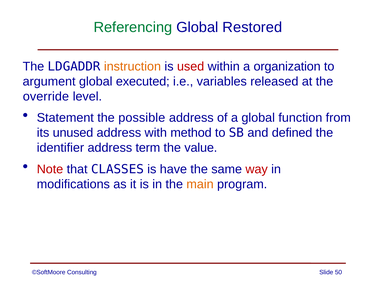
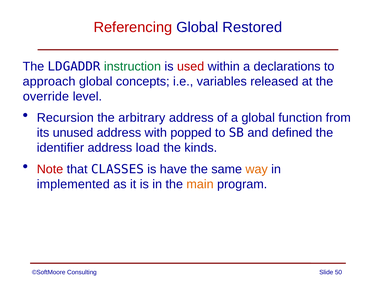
Referencing colour: green -> red
instruction colour: orange -> green
organization: organization -> declarations
argument: argument -> approach
executed: executed -> concepts
Statement: Statement -> Recursion
possible: possible -> arbitrary
method: method -> popped
term: term -> load
value: value -> kinds
way colour: red -> orange
modifications: modifications -> implemented
